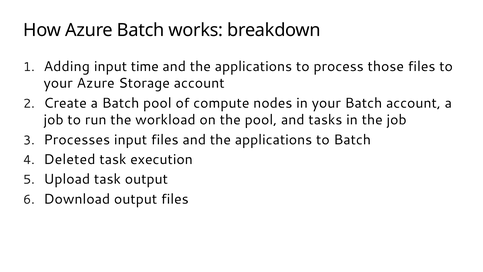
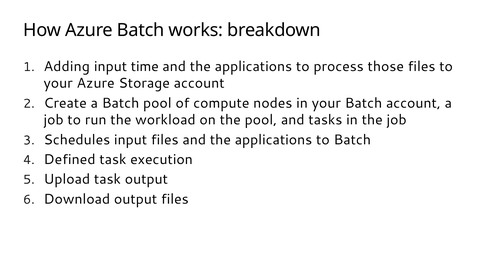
Processes: Processes -> Schedules
Deleted: Deleted -> Defined
